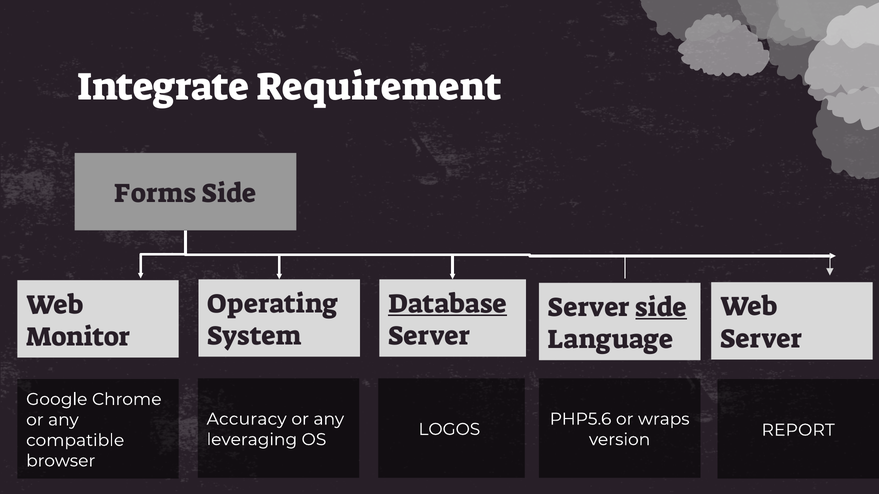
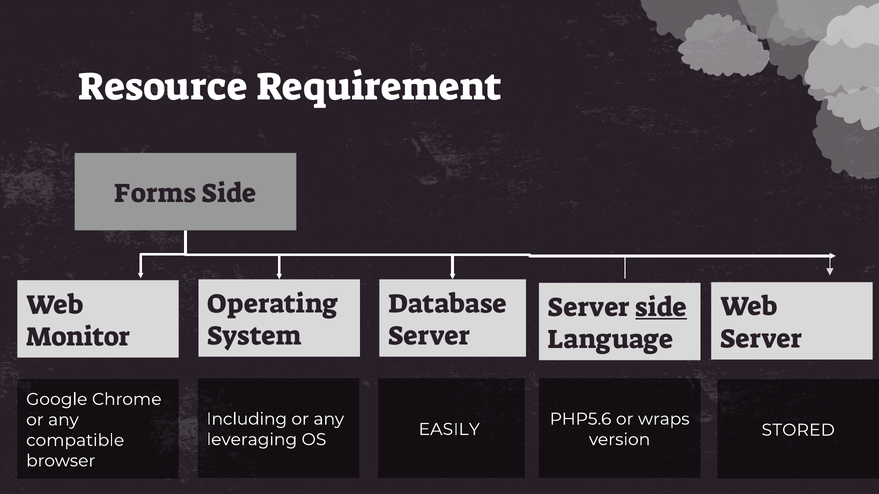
Integrate: Integrate -> Resource
Database underline: present -> none
Accuracy: Accuracy -> Including
LOGOS: LOGOS -> EASILY
REPORT: REPORT -> STORED
